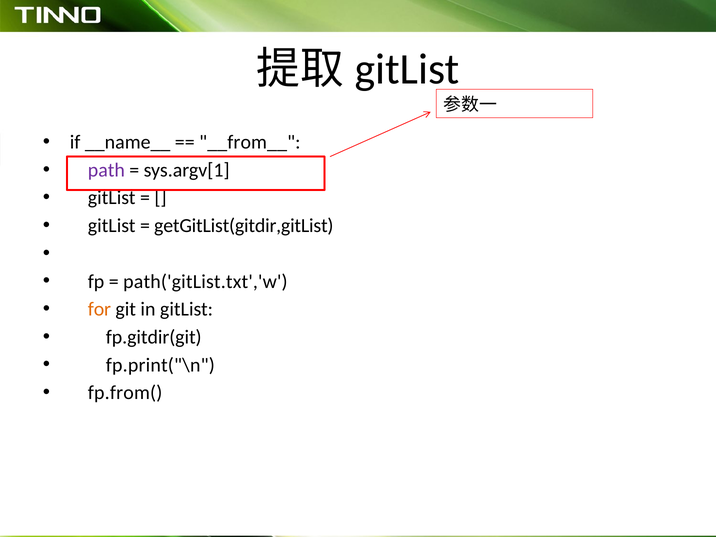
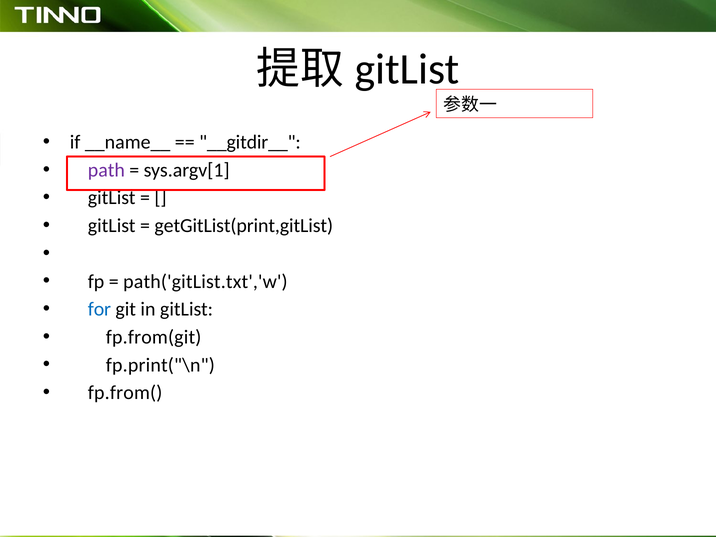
__from__: __from__ -> __gitdir__
getGitList(gitdir,gitList: getGitList(gitdir,gitList -> getGitList(print,gitList
for colour: orange -> blue
fp.gitdir(git: fp.gitdir(git -> fp.from(git
